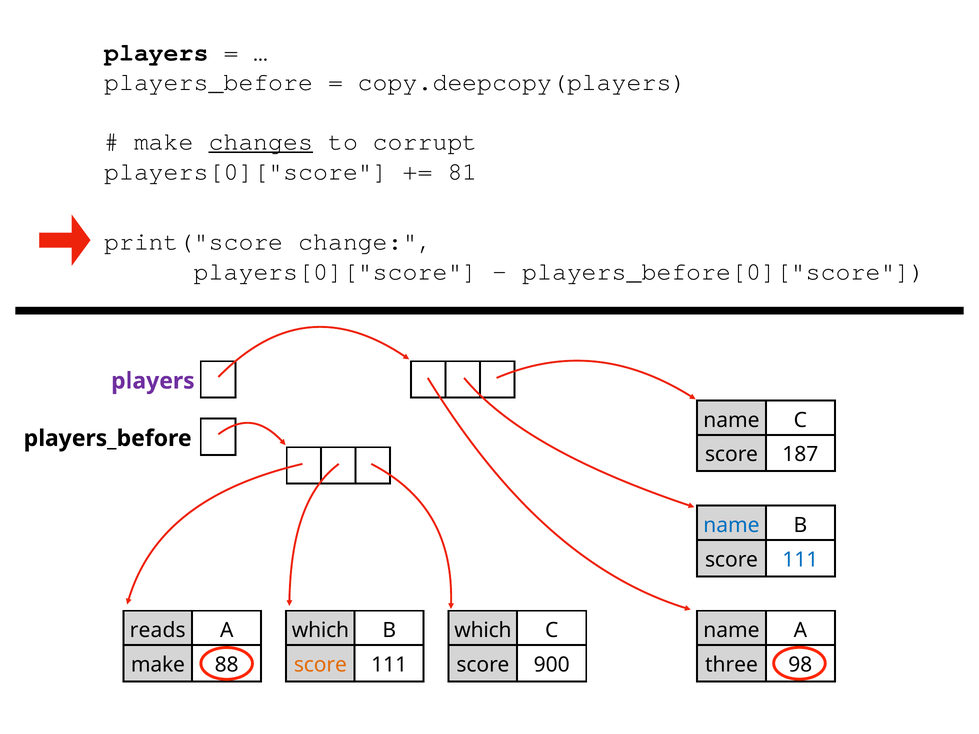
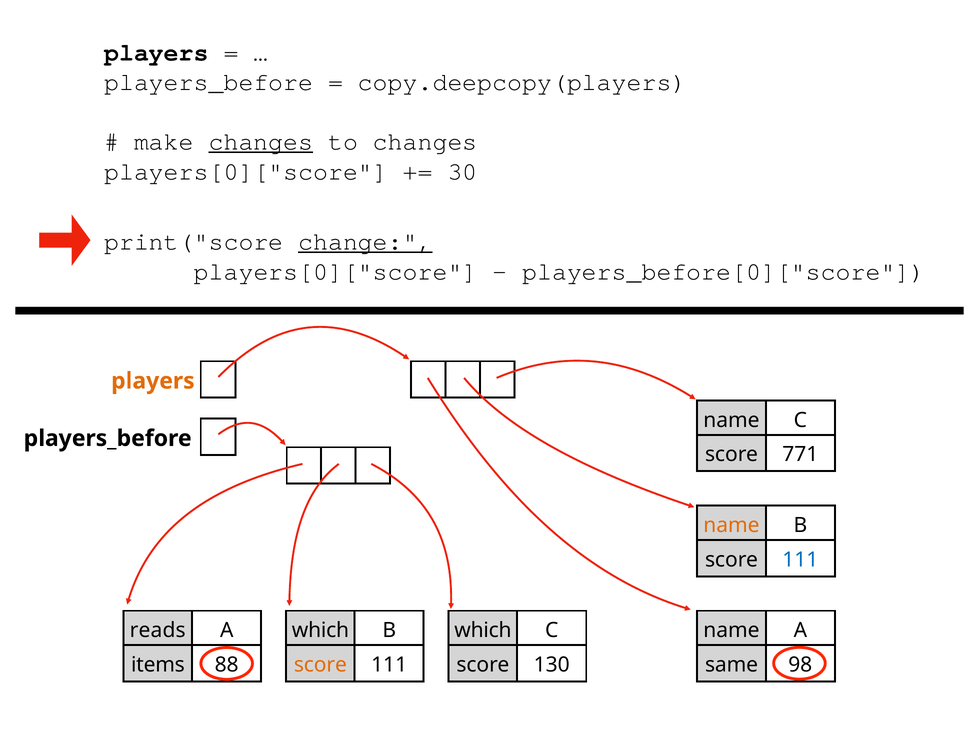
to corrupt: corrupt -> changes
81: 81 -> 30
change underline: none -> present
players at (153, 381) colour: purple -> orange
187: 187 -> 771
name at (731, 525) colour: blue -> orange
make at (158, 665): make -> items
900: 900 -> 130
three: three -> same
